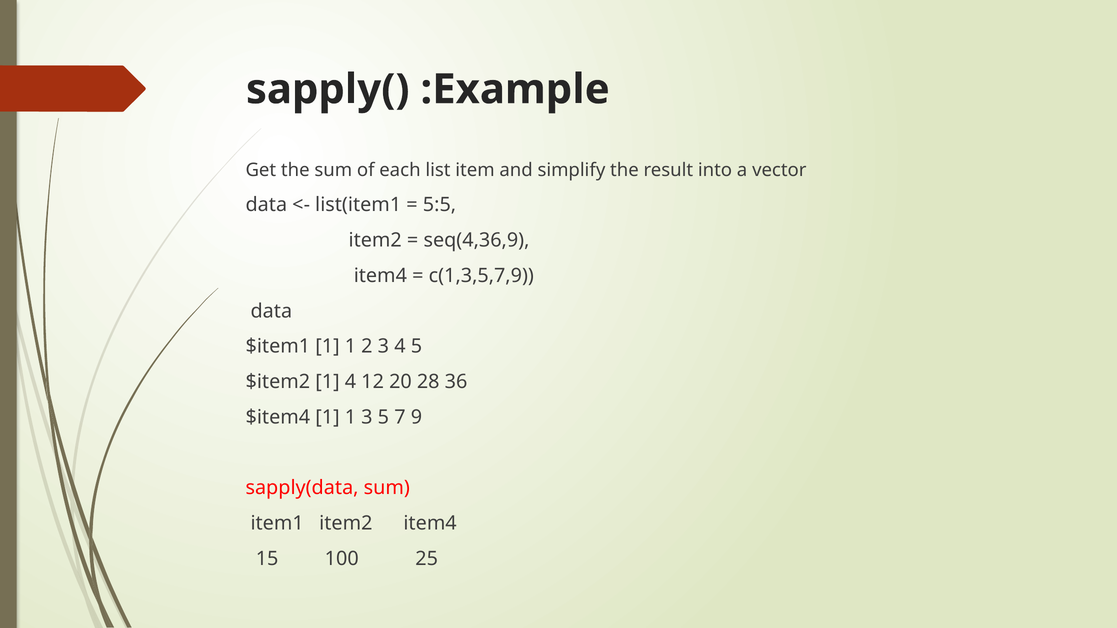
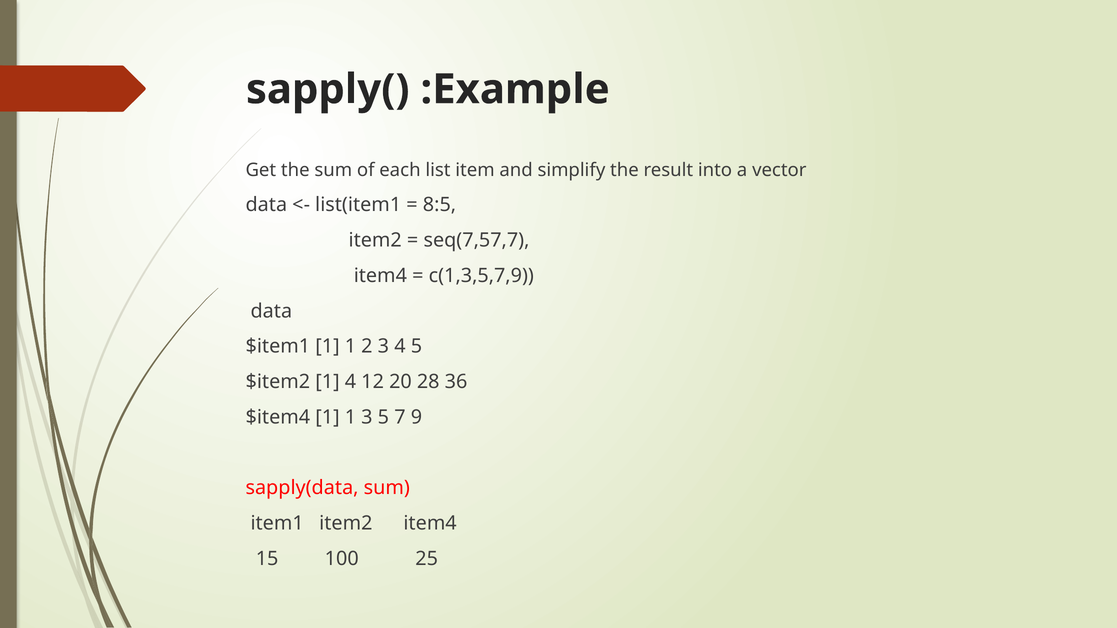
5:5: 5:5 -> 8:5
seq(4,36,9: seq(4,36,9 -> seq(7,57,7
